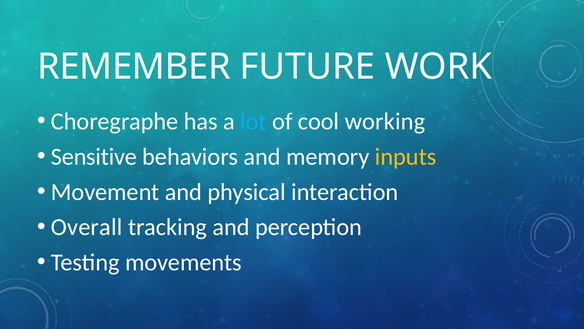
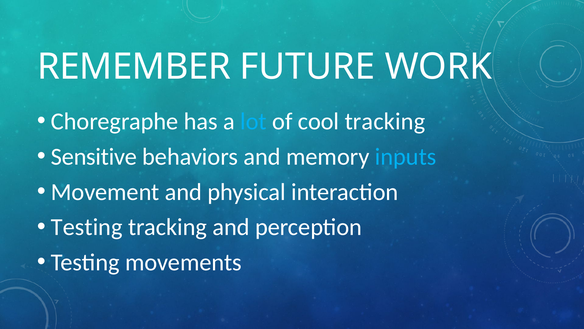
cool working: working -> tracking
inputs colour: yellow -> light blue
Overall at (87, 227): Overall -> Testing
